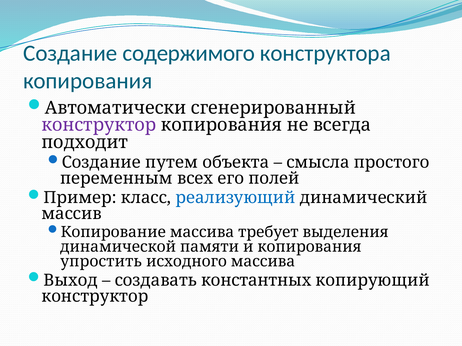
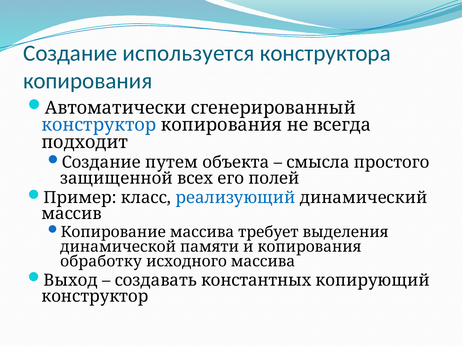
содержимого: содержимого -> используется
конструктор at (99, 125) colour: purple -> blue
переменным: переменным -> защищенной
упростить: упростить -> обработку
